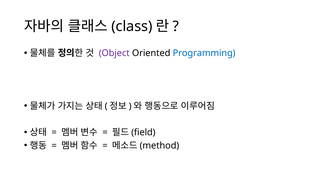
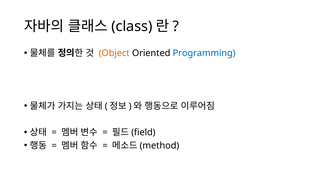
Object colour: purple -> orange
